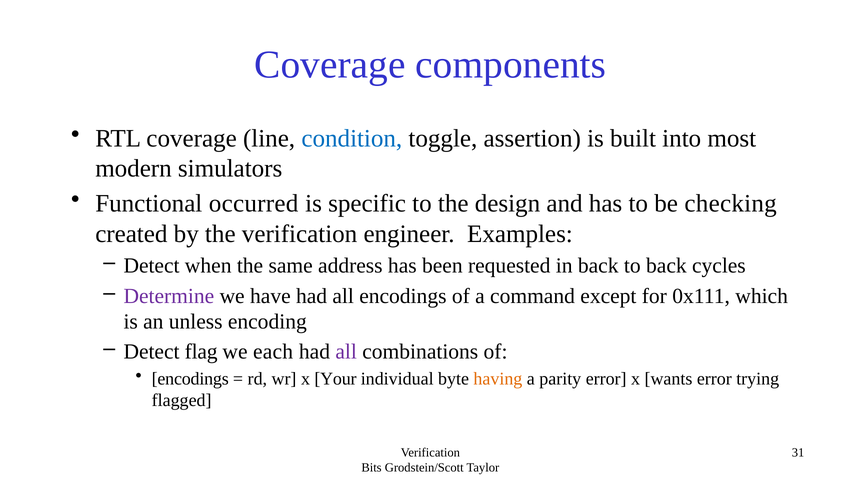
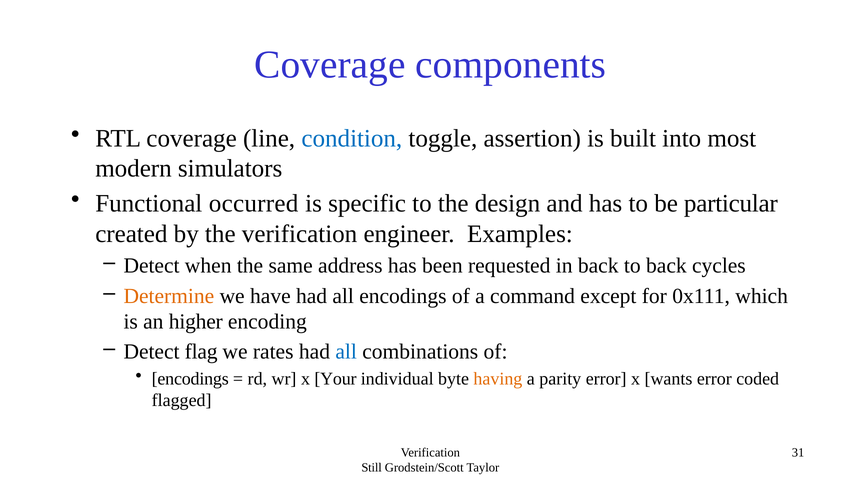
checking: checking -> particular
Determine colour: purple -> orange
unless: unless -> higher
each: each -> rates
all at (346, 352) colour: purple -> blue
trying: trying -> coded
Bits: Bits -> Still
